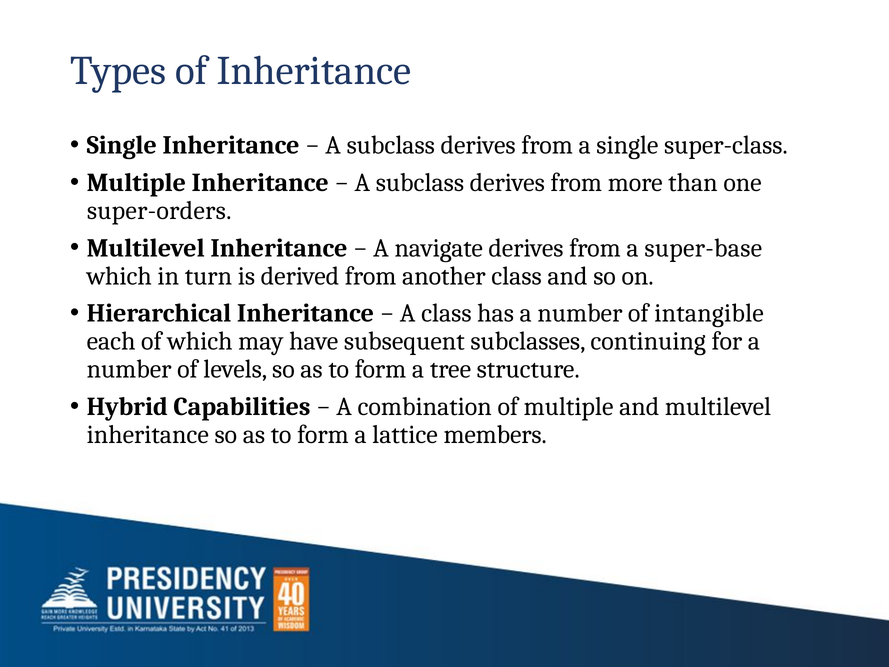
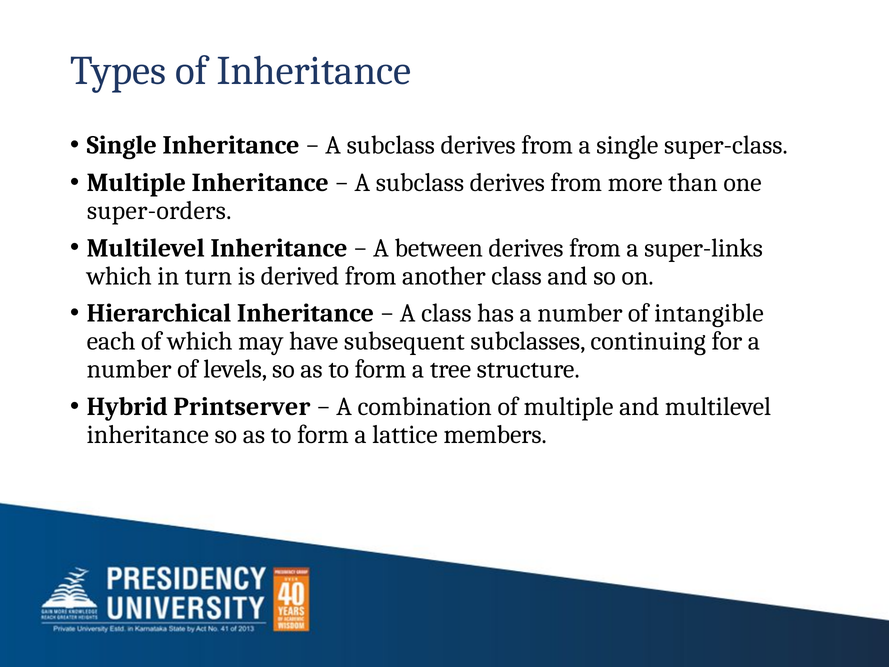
navigate: navigate -> between
super-base: super-base -> super-links
Capabilities: Capabilities -> Printserver
